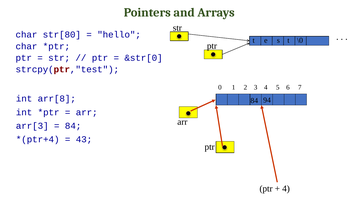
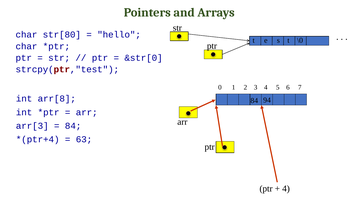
43: 43 -> 63
